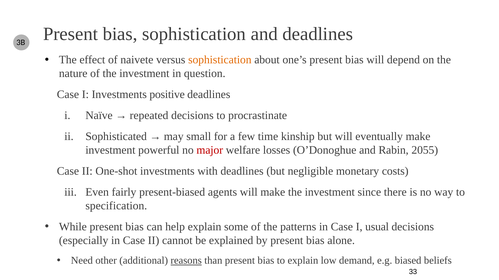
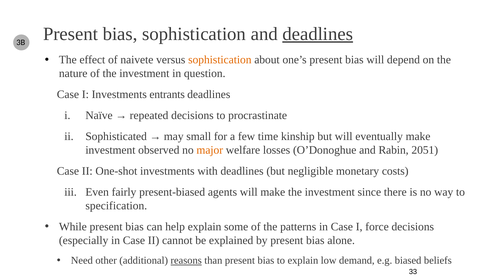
deadlines at (318, 34) underline: none -> present
positive: positive -> entrants
powerful: powerful -> observed
major colour: red -> orange
2055: 2055 -> 2051
usual: usual -> force
